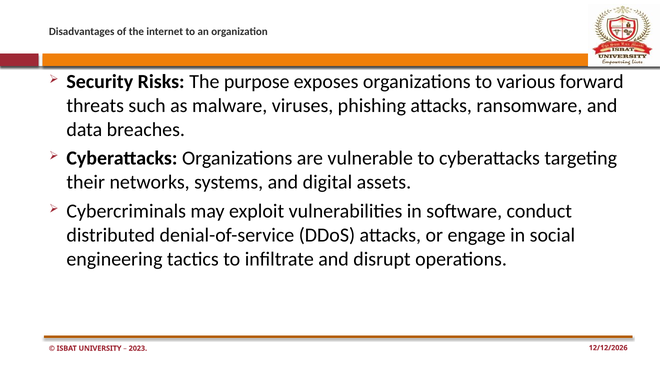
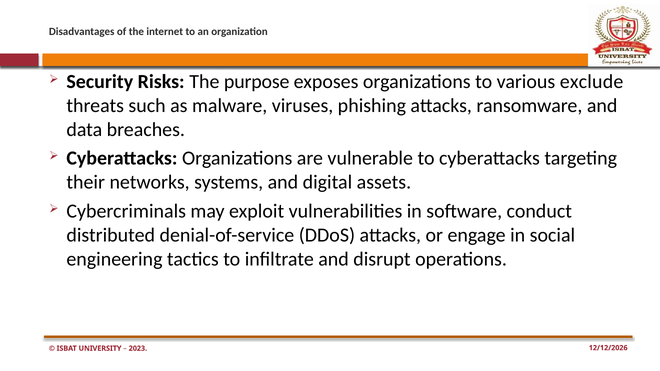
forward: forward -> exclude
